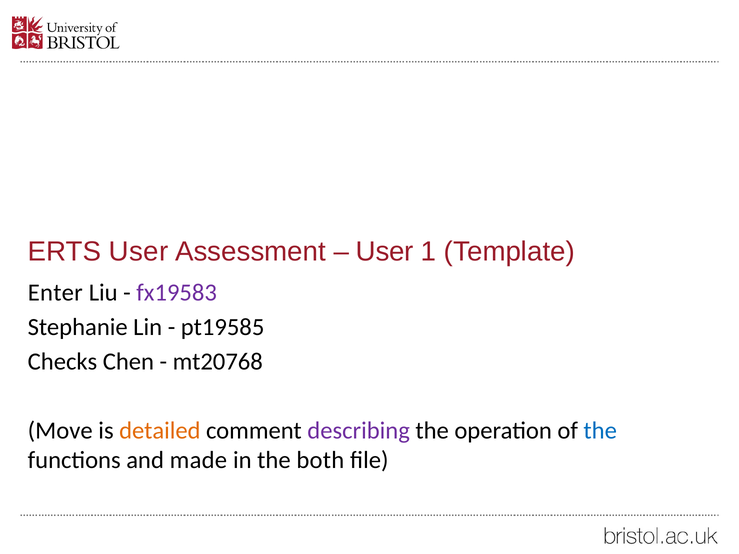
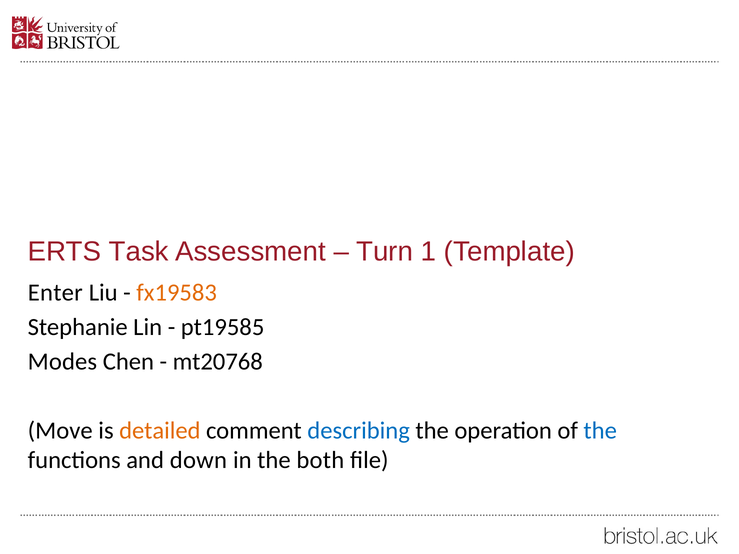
ERTS User: User -> Task
User at (385, 252): User -> Turn
fx19583 colour: purple -> orange
Checks: Checks -> Modes
describing colour: purple -> blue
made: made -> down
